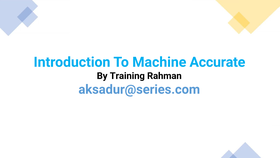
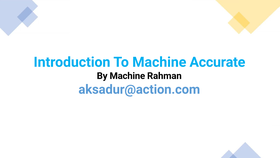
By Training: Training -> Machine
aksadur@series.com: aksadur@series.com -> aksadur@action.com
